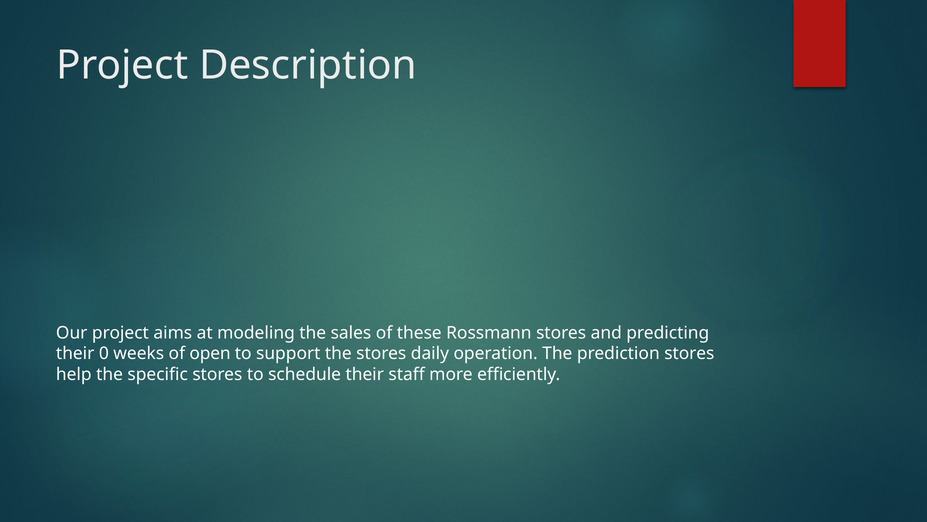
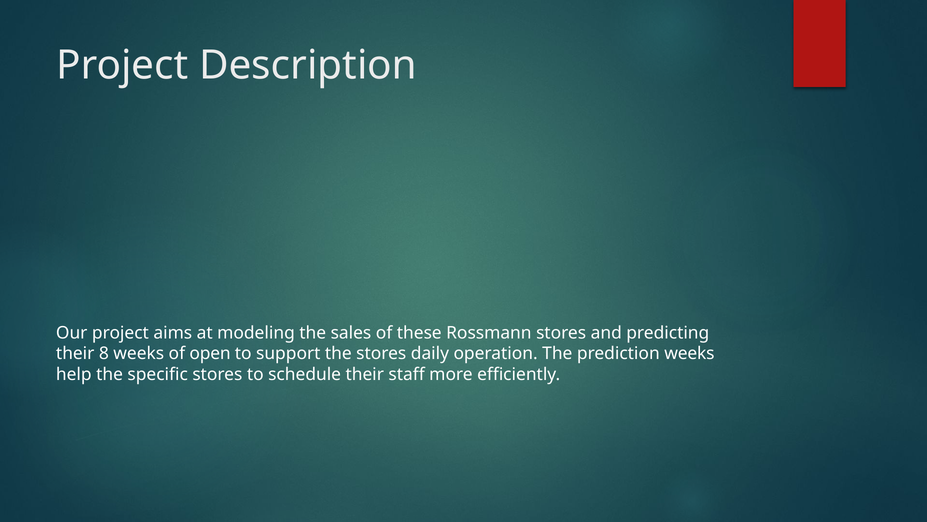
0: 0 -> 8
prediction stores: stores -> weeks
